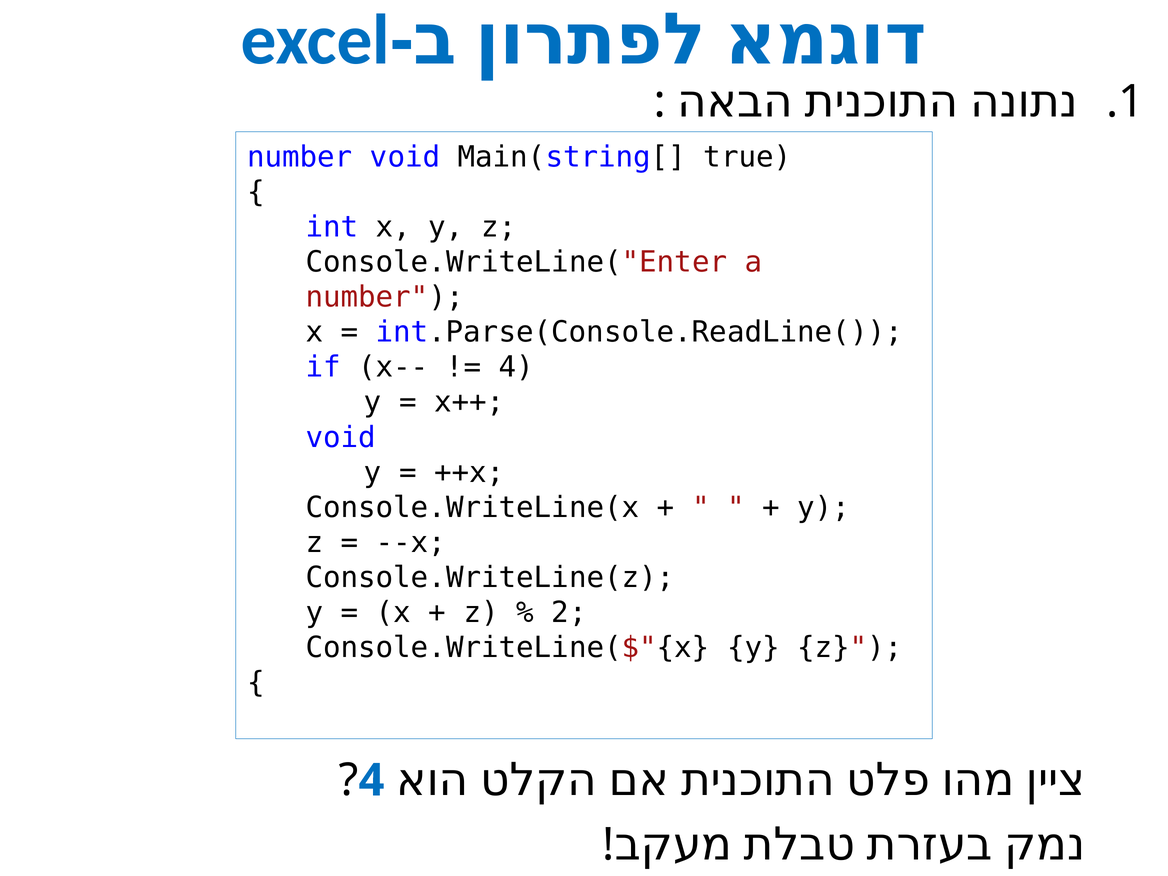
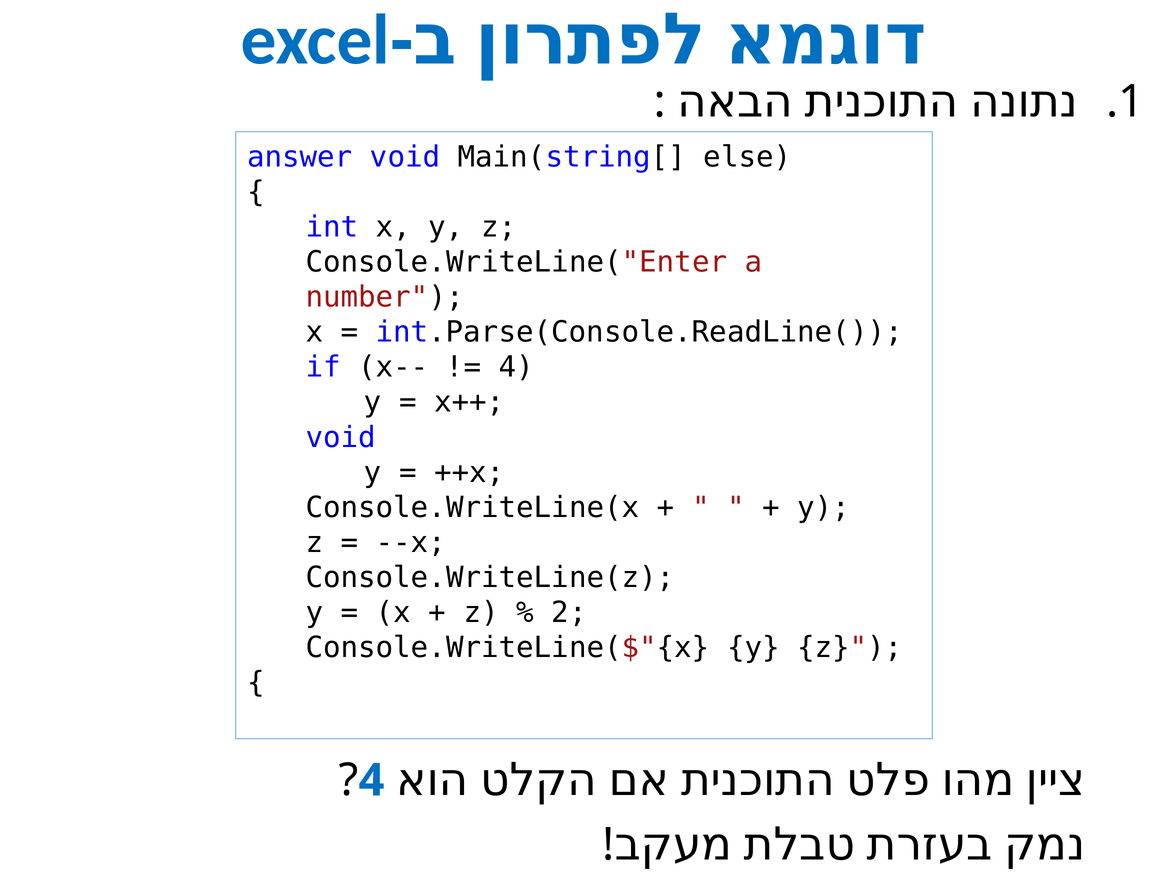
number at (300, 157): number -> answer
true: true -> else
